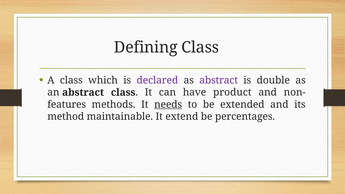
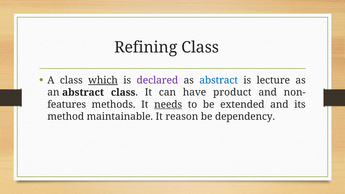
Defining: Defining -> Refining
which underline: none -> present
abstract at (219, 80) colour: purple -> blue
double: double -> lecture
extend: extend -> reason
percentages: percentages -> dependency
